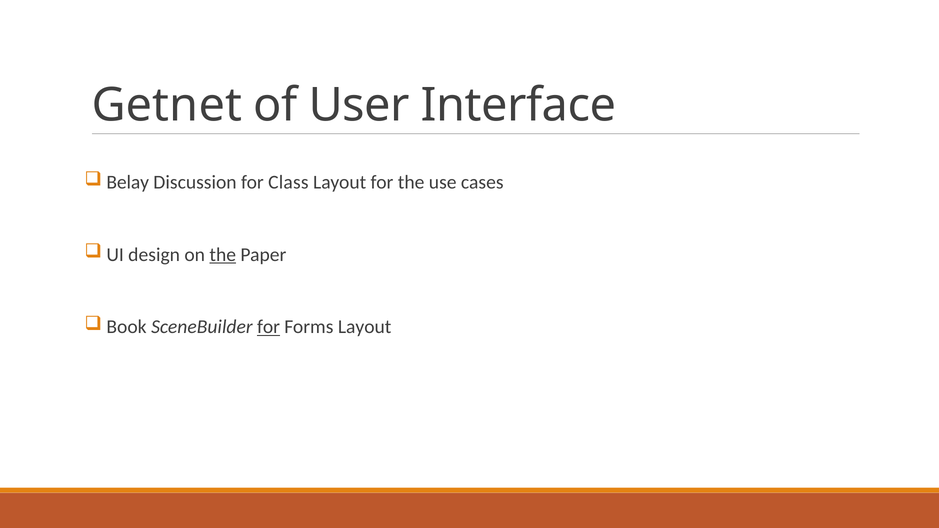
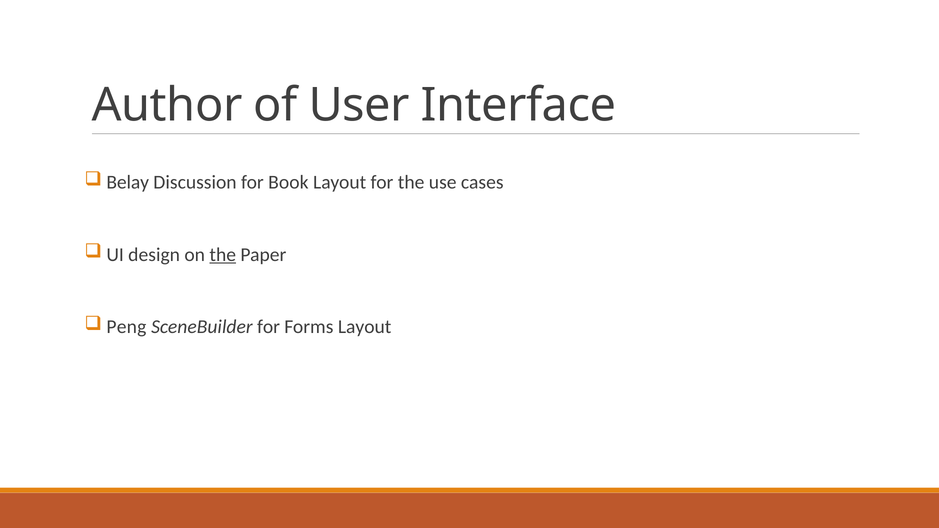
Getnet: Getnet -> Author
Class: Class -> Book
Book: Book -> Peng
for at (268, 327) underline: present -> none
